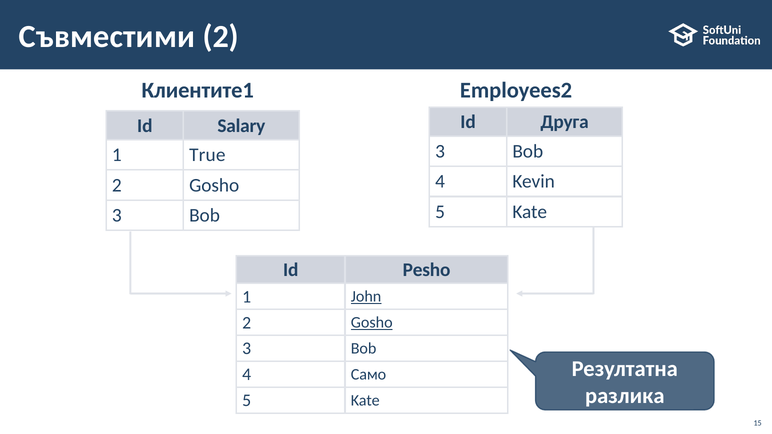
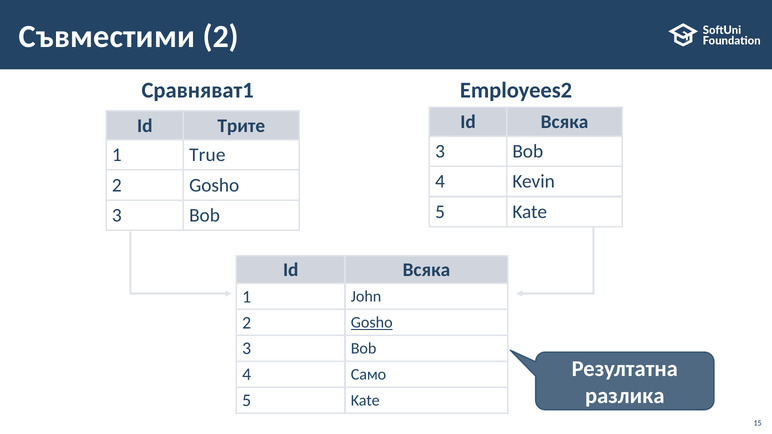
Клиентите1: Клиентите1 -> Сравняват1
Друга at (565, 122): Друга -> Всяка
Salary: Salary -> Трите
Pesho at (427, 270): Pesho -> Всяка
John underline: present -> none
